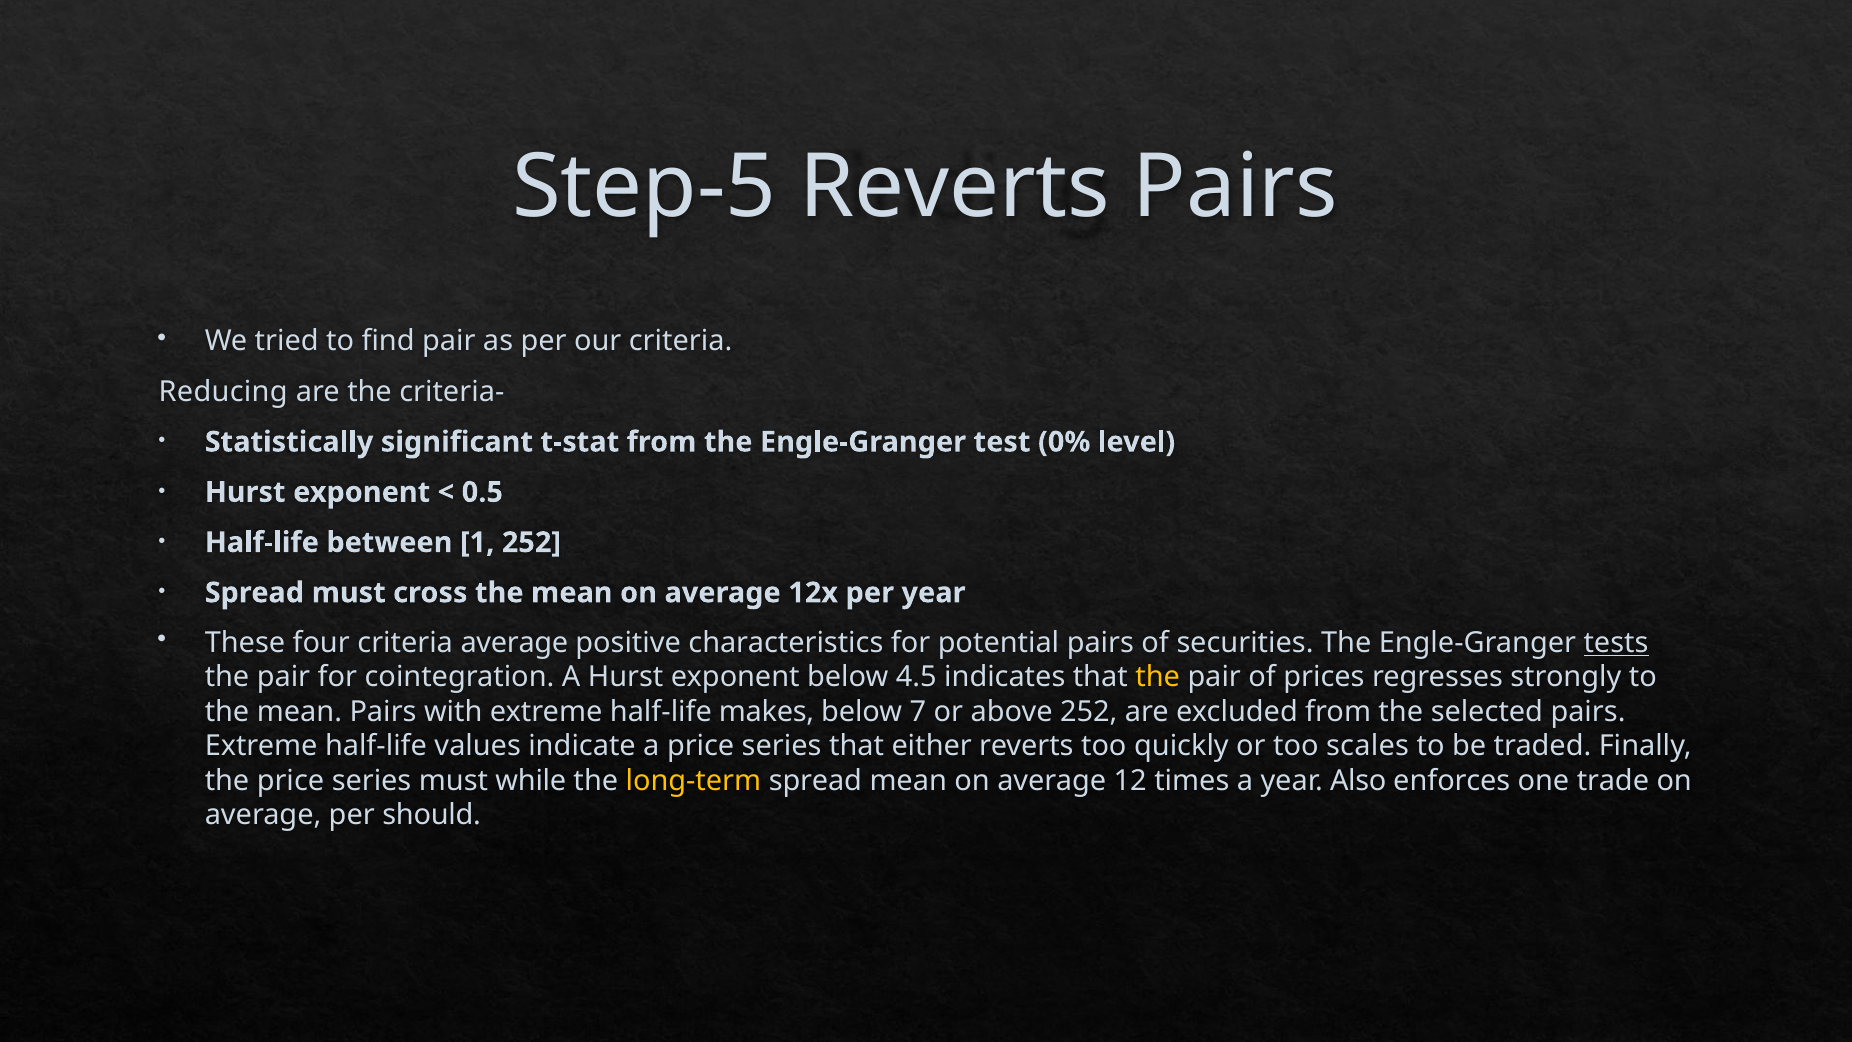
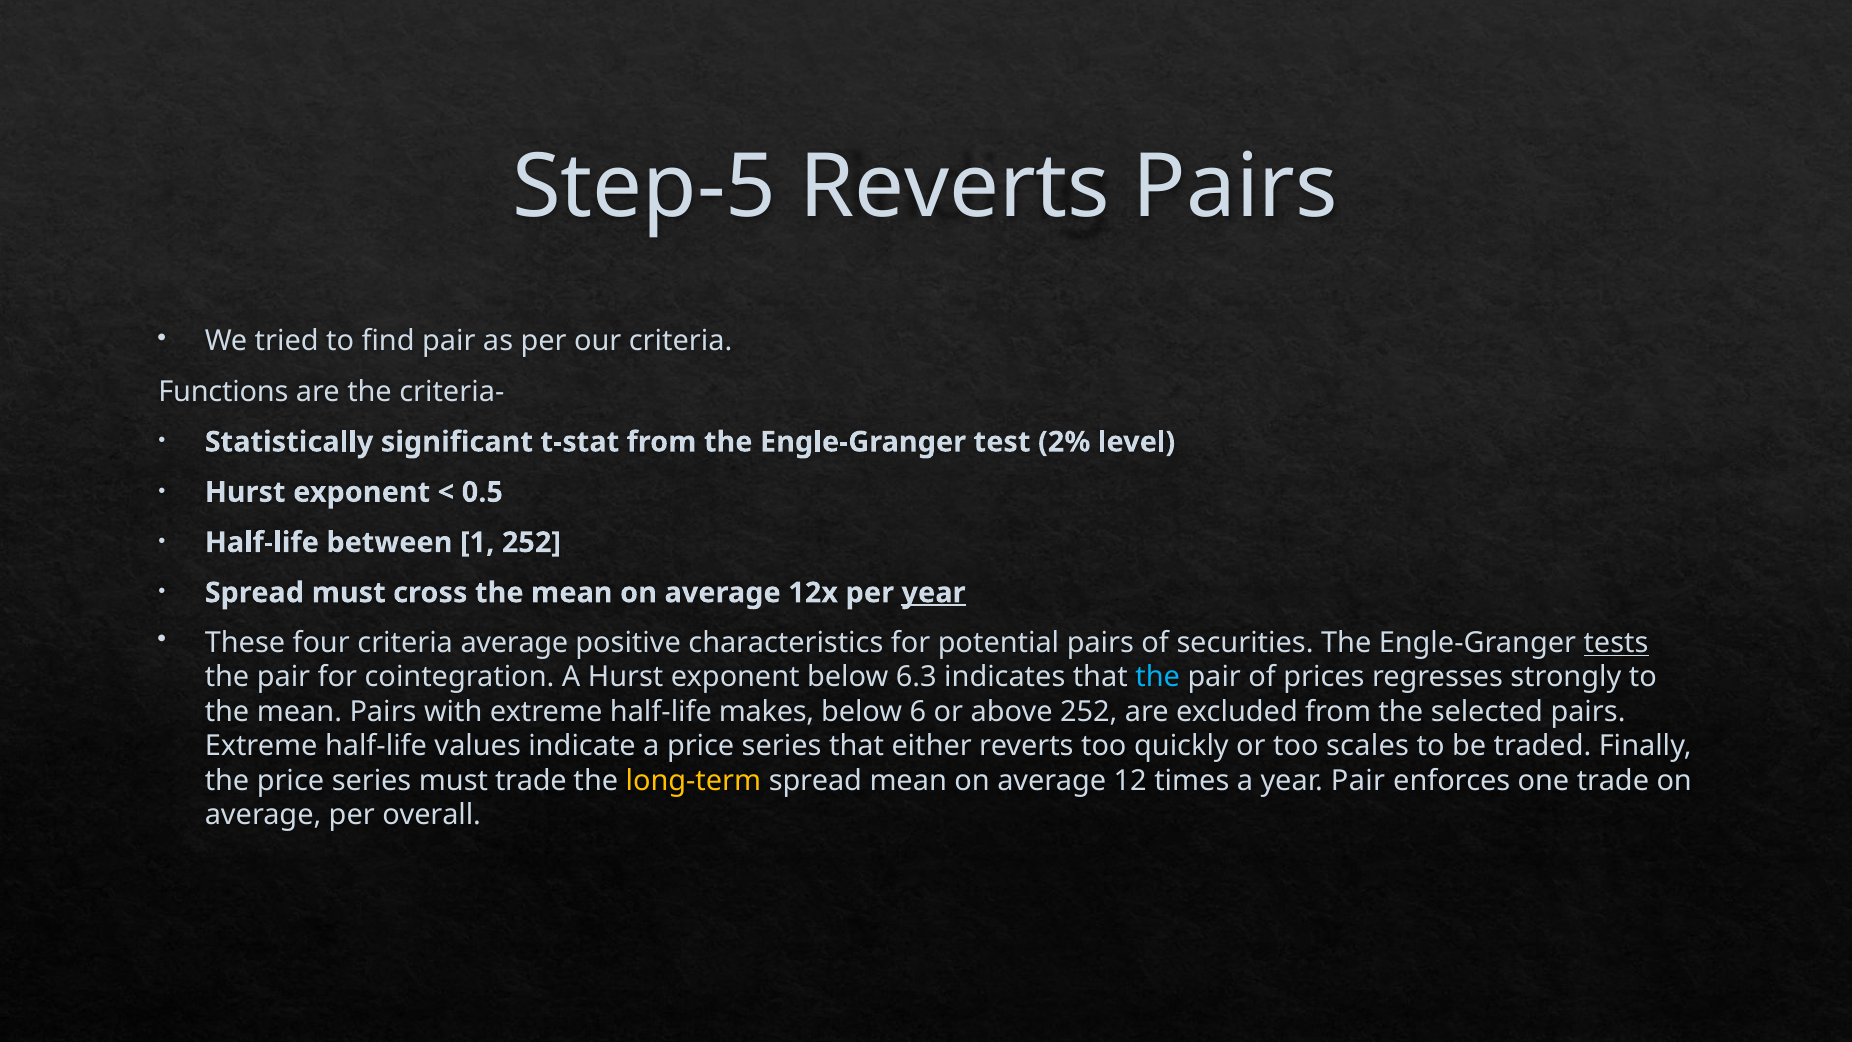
Reducing: Reducing -> Functions
0%: 0% -> 2%
year at (934, 593) underline: none -> present
4.5: 4.5 -> 6.3
the at (1158, 677) colour: yellow -> light blue
7: 7 -> 6
must while: while -> trade
year Also: Also -> Pair
should: should -> overall
